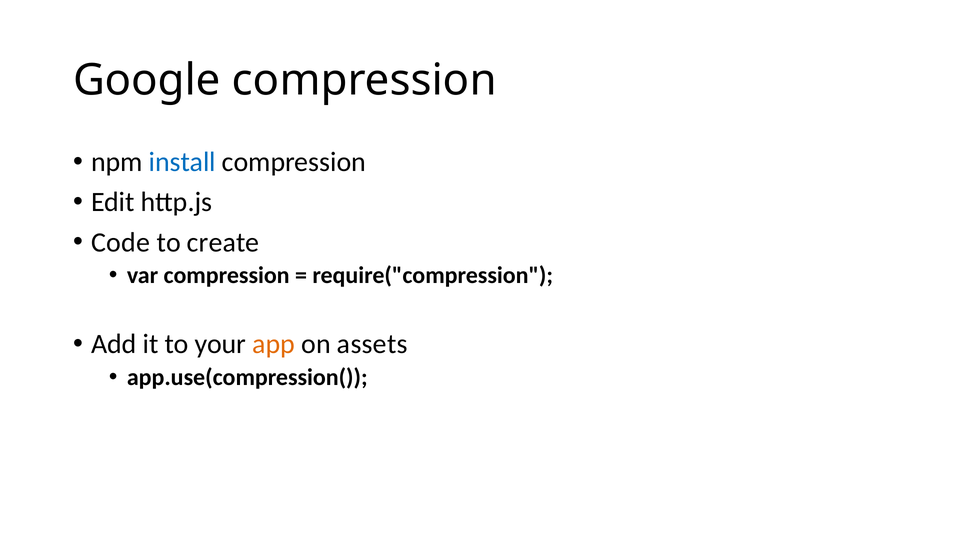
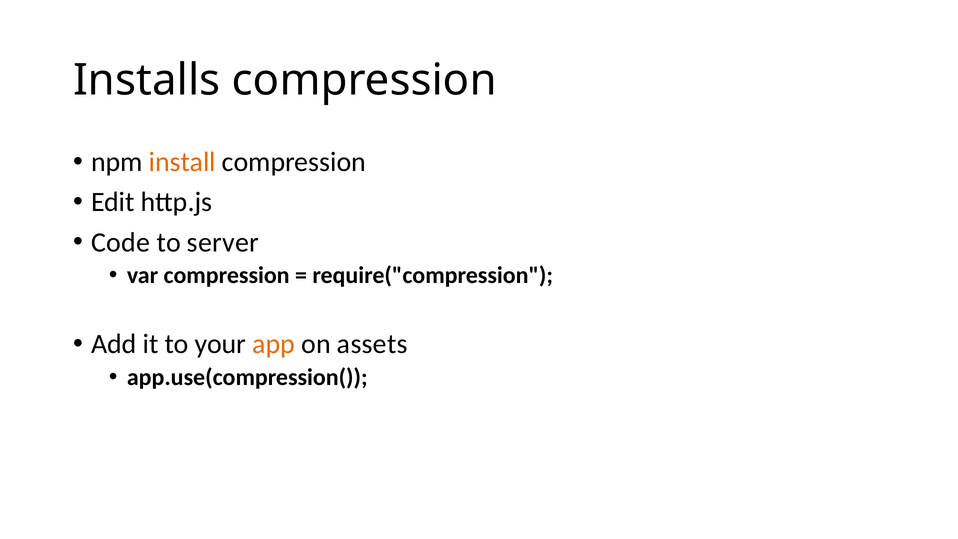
Google: Google -> Installs
install colour: blue -> orange
create: create -> server
